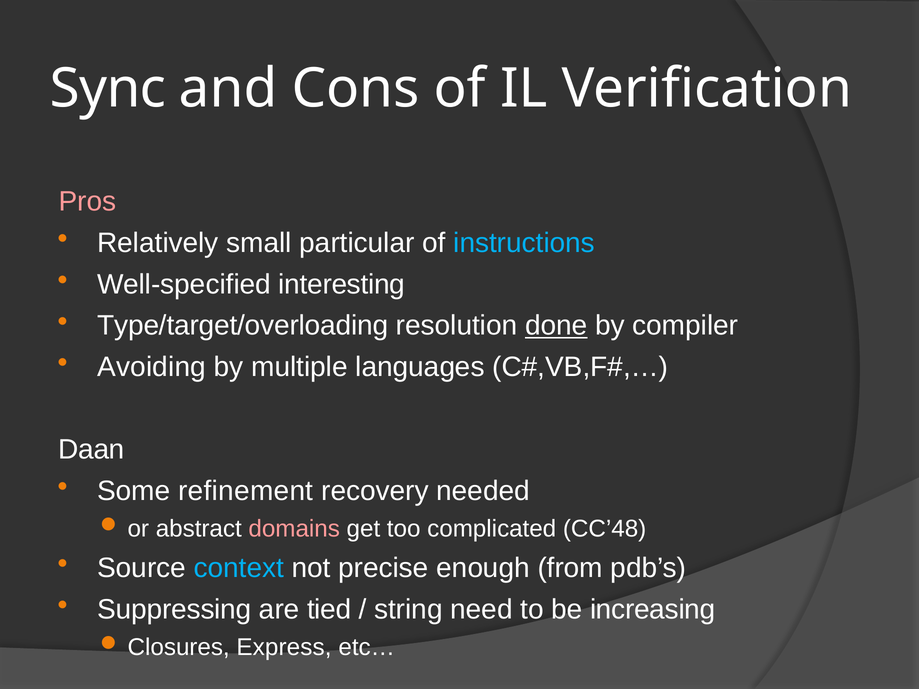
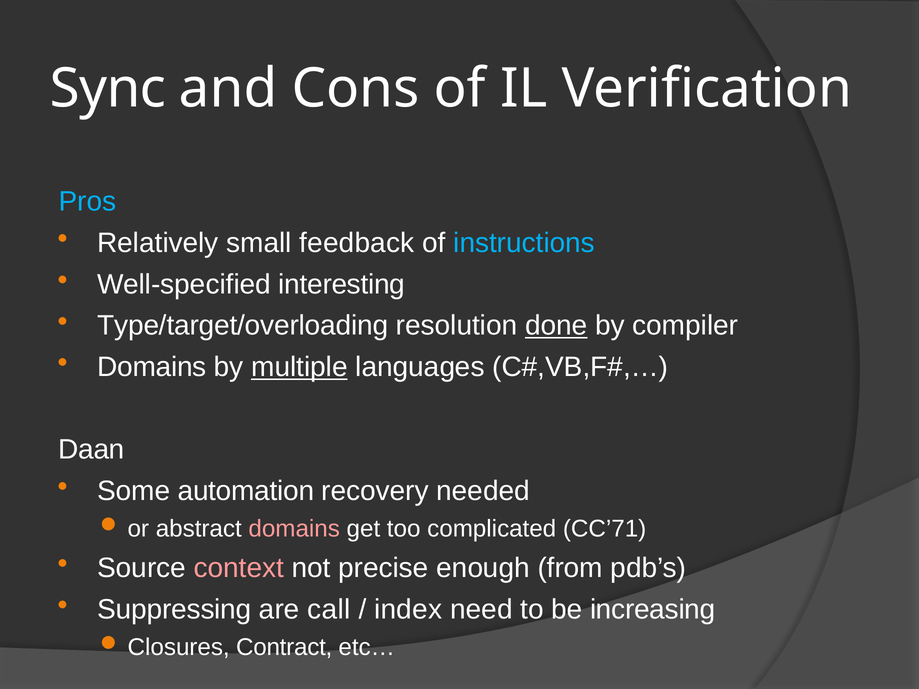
Pros colour: pink -> light blue
particular: particular -> feedback
Avoiding at (152, 367): Avoiding -> Domains
multiple underline: none -> present
refinement: refinement -> automation
CC’48: CC’48 -> CC’71
context colour: light blue -> pink
tied: tied -> call
string: string -> index
Express: Express -> Contract
